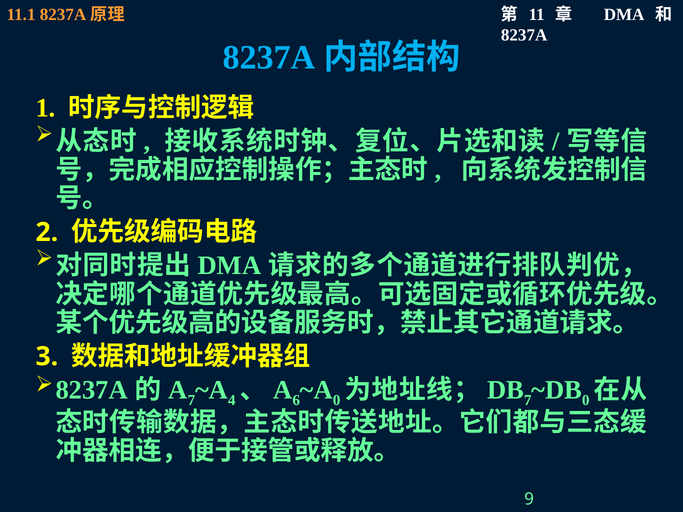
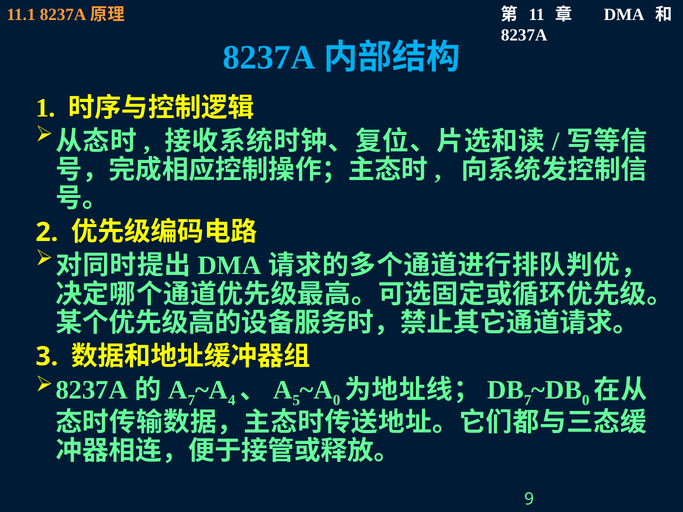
6: 6 -> 5
